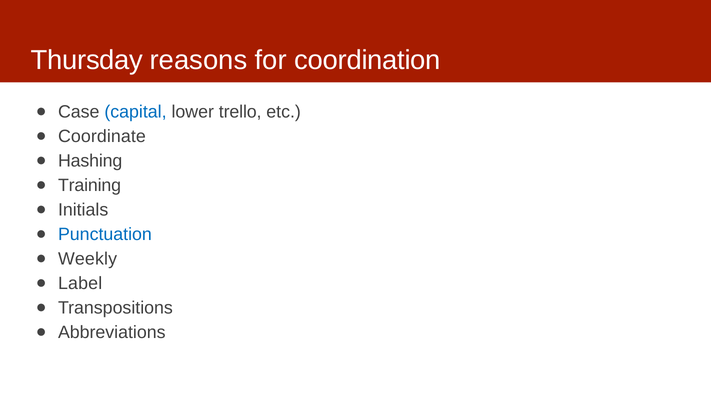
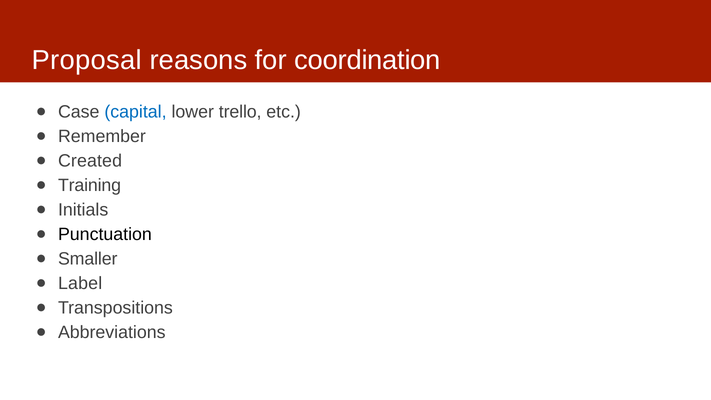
Thursday: Thursday -> Proposal
Coordinate: Coordinate -> Remember
Hashing: Hashing -> Created
Punctuation colour: blue -> black
Weekly: Weekly -> Smaller
